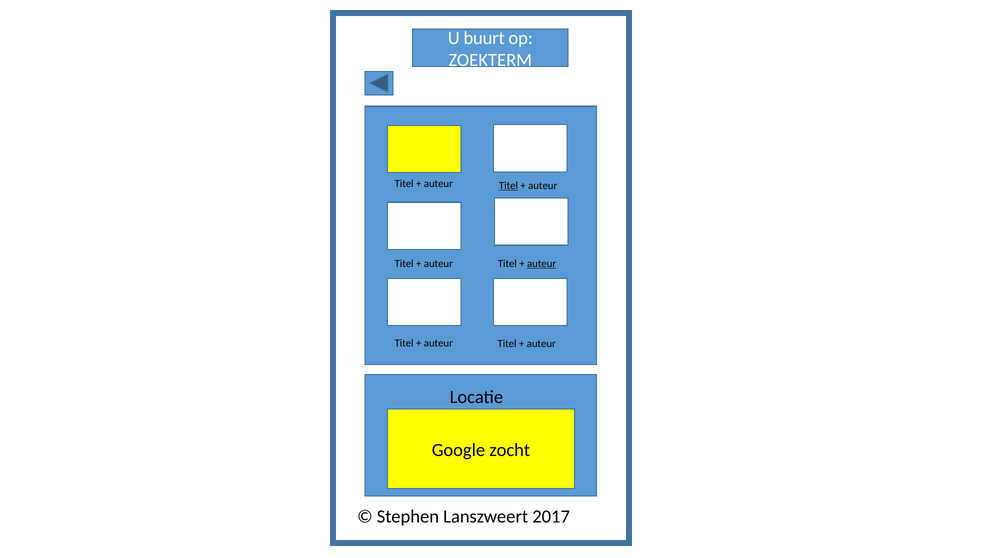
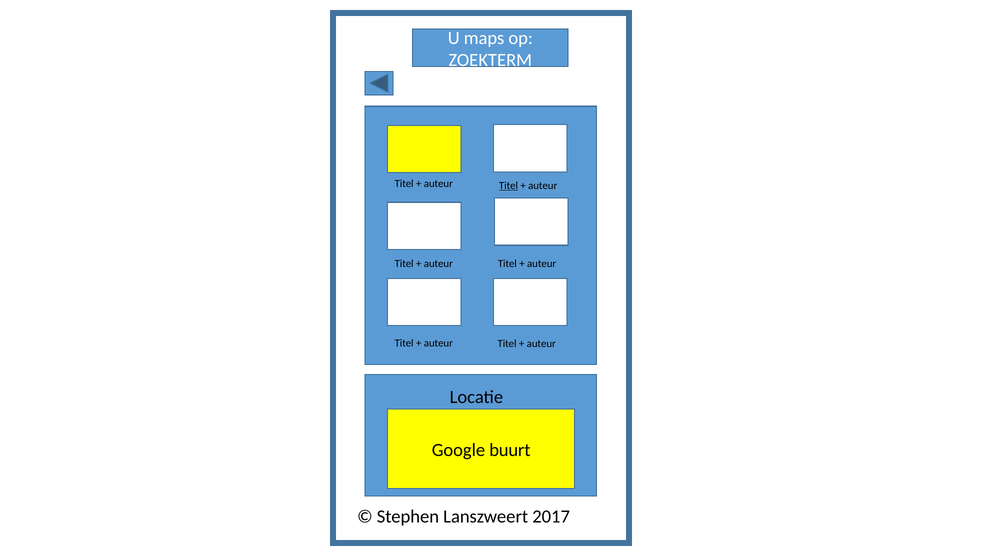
buurt: buurt -> maps
auteur at (542, 263) underline: present -> none
zocht: zocht -> buurt
